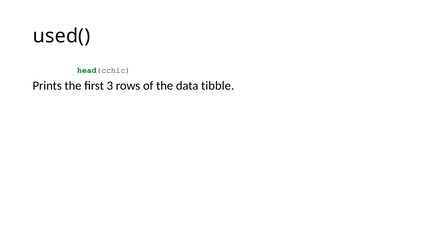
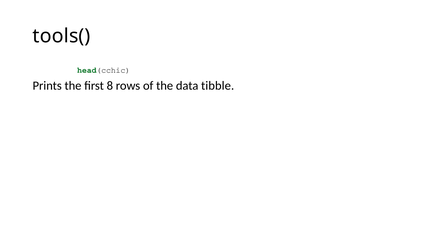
used(: used( -> tools(
3: 3 -> 8
